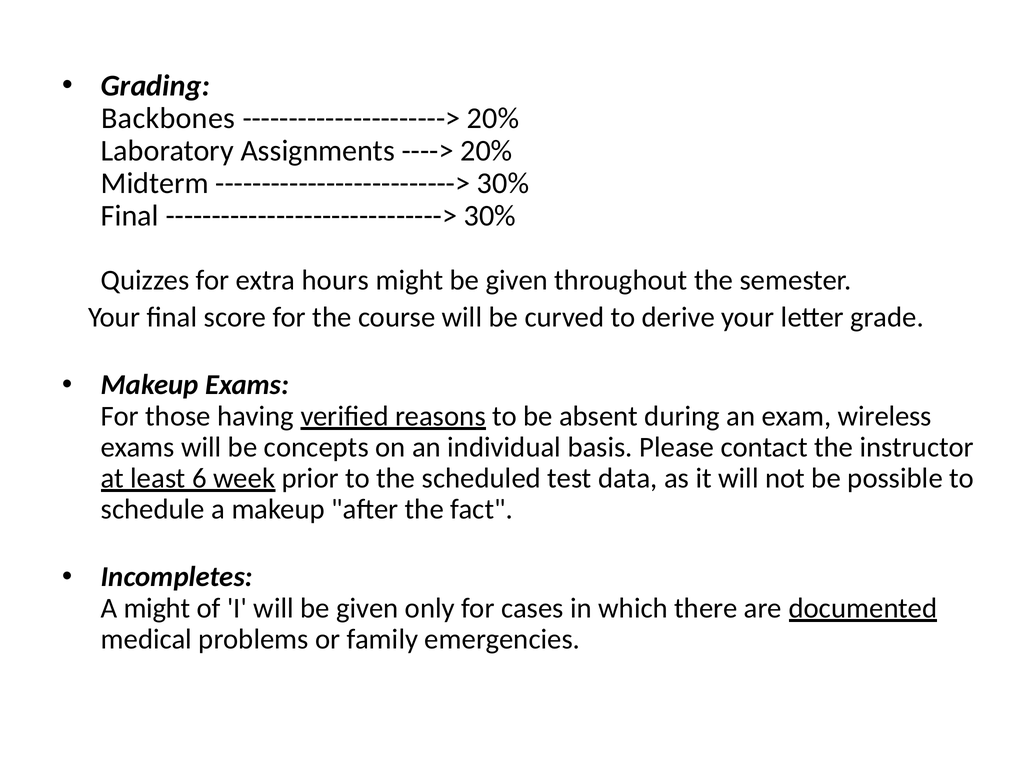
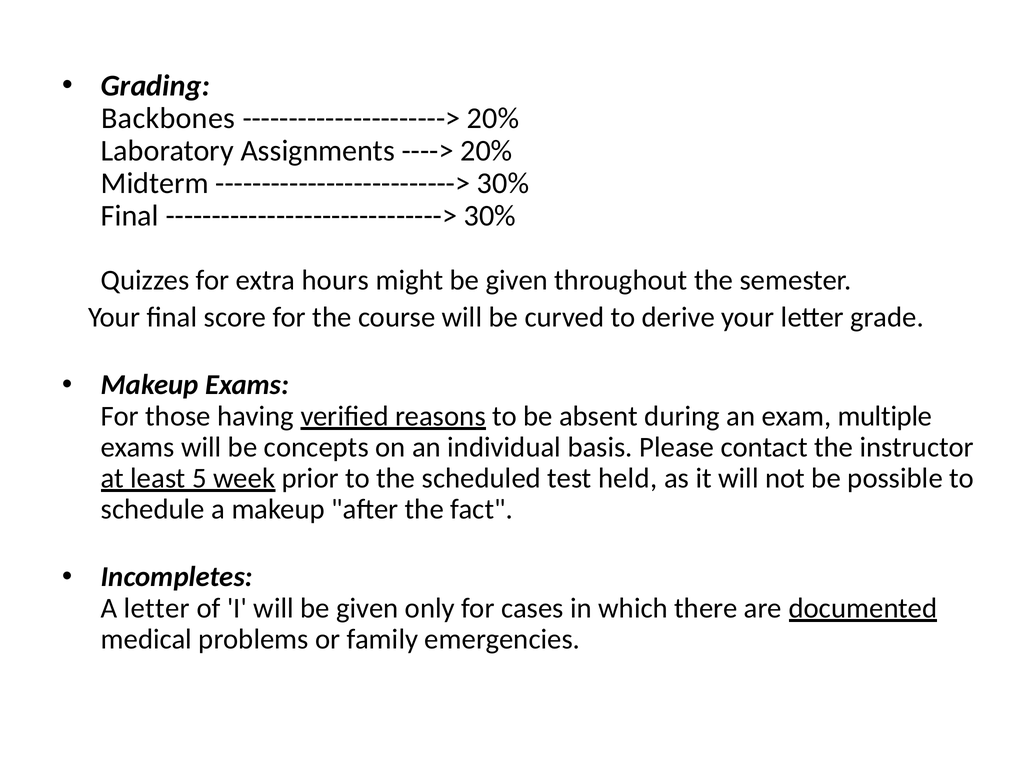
wireless: wireless -> multiple
6: 6 -> 5
data: data -> held
A might: might -> letter
